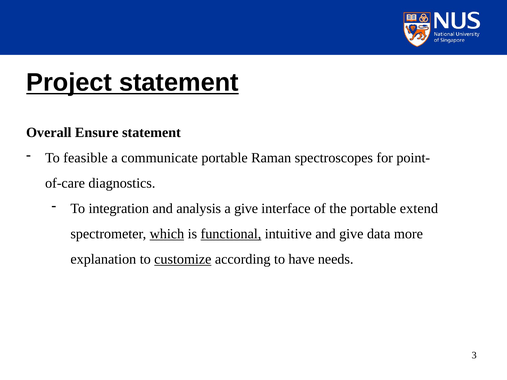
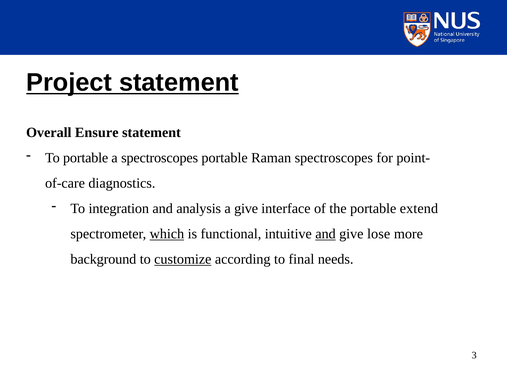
To feasible: feasible -> portable
a communicate: communicate -> spectroscopes
functional underline: present -> none
and at (326, 234) underline: none -> present
data: data -> lose
explanation: explanation -> background
have: have -> final
